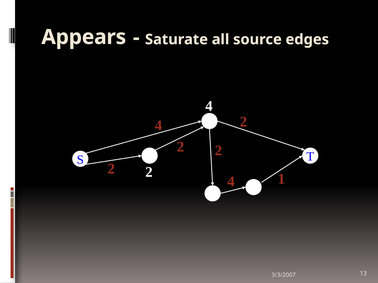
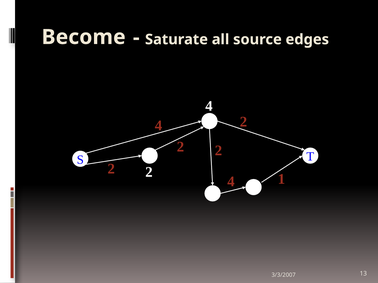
Appears: Appears -> Become
